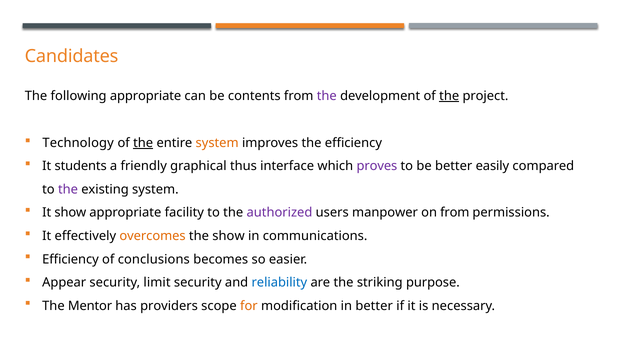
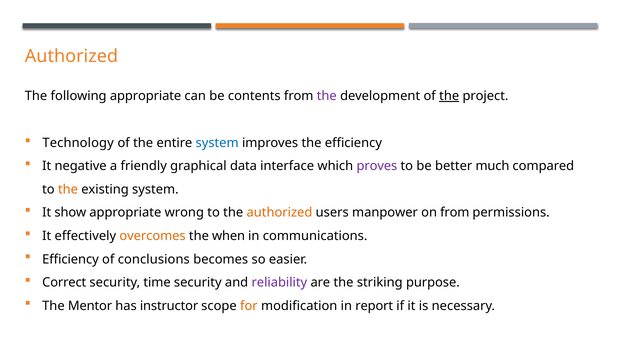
Candidates at (72, 56): Candidates -> Authorized
the at (143, 143) underline: present -> none
system at (217, 143) colour: orange -> blue
students: students -> negative
thus: thus -> data
easily: easily -> much
the at (68, 189) colour: purple -> orange
facility: facility -> wrong
authorized at (279, 213) colour: purple -> orange
the show: show -> when
Appear: Appear -> Correct
limit: limit -> time
reliability colour: blue -> purple
providers: providers -> instructor
in better: better -> report
